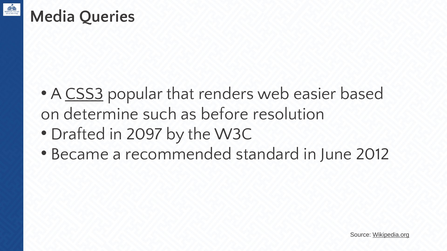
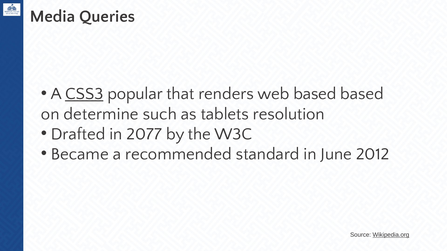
web easier: easier -> based
before: before -> tablets
2097: 2097 -> 2077
